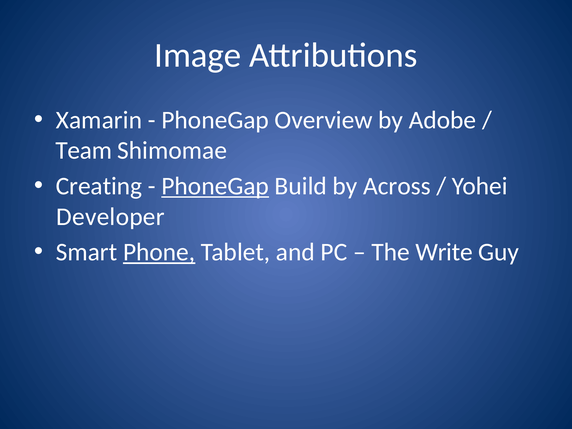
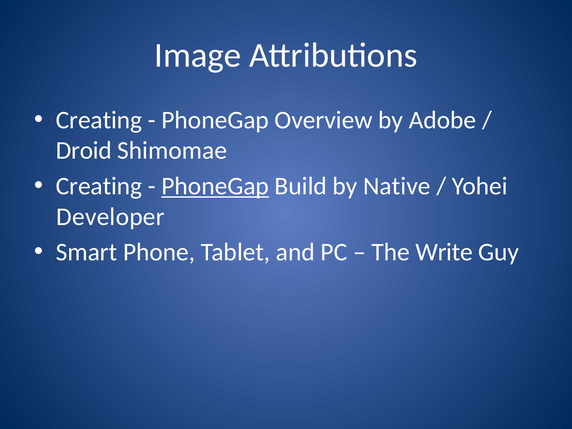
Xamarin at (99, 120): Xamarin -> Creating
Team: Team -> Droid
Across: Across -> Native
Phone underline: present -> none
